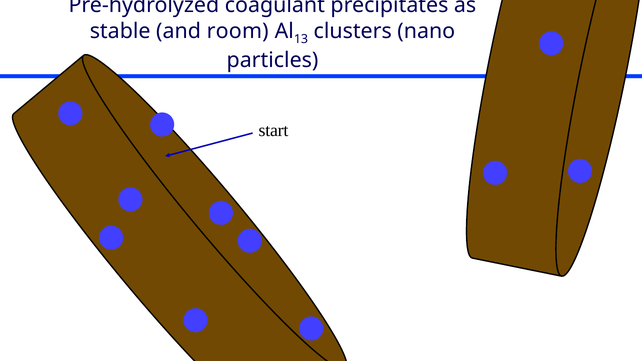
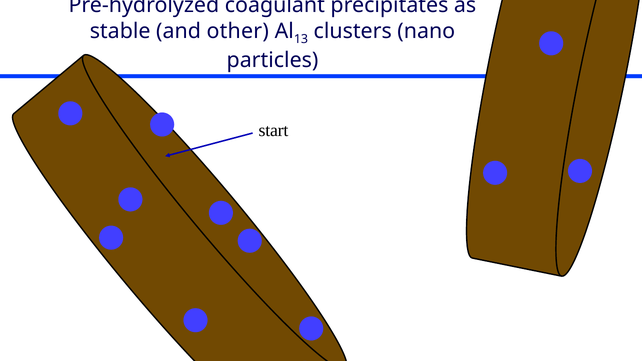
room: room -> other
